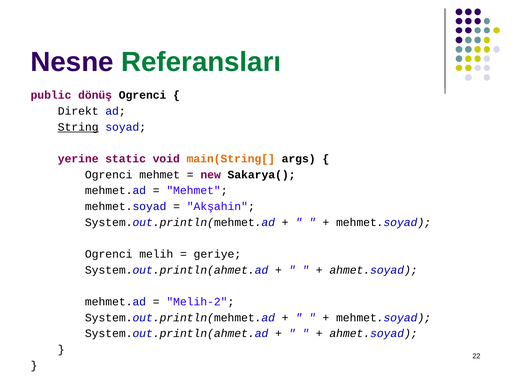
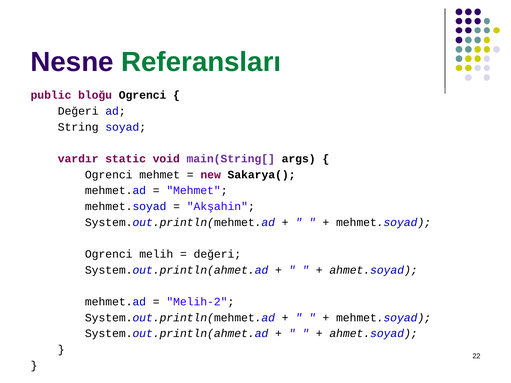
dönüş: dönüş -> bloğu
Direkt at (78, 111): Direkt -> Değeri
String underline: present -> none
yerine: yerine -> vardır
main(String[ colour: orange -> purple
geriye at (217, 254): geriye -> değeri
